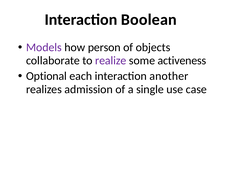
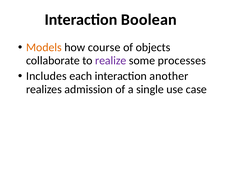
Models colour: purple -> orange
person: person -> course
activeness: activeness -> processes
Optional: Optional -> Includes
